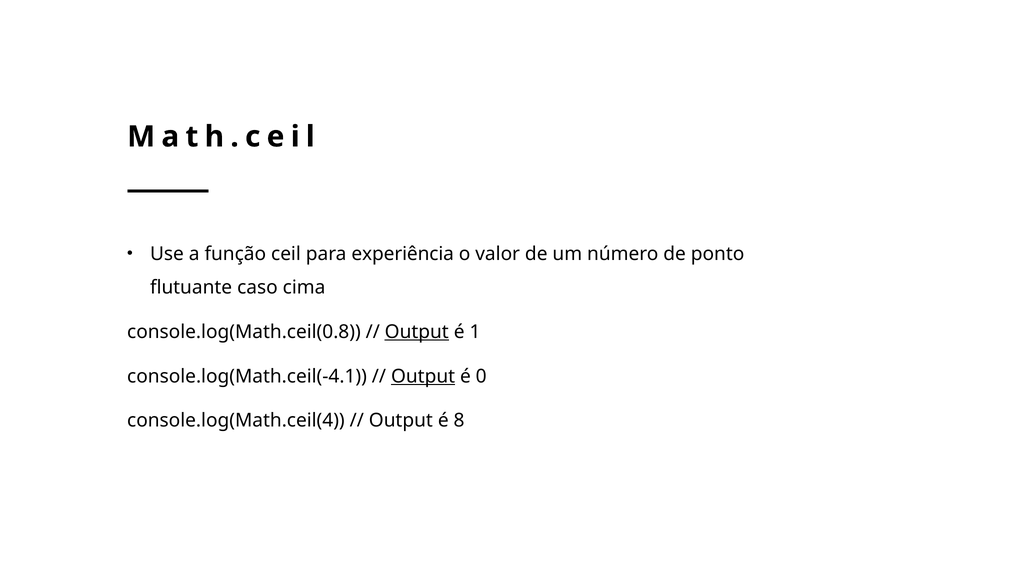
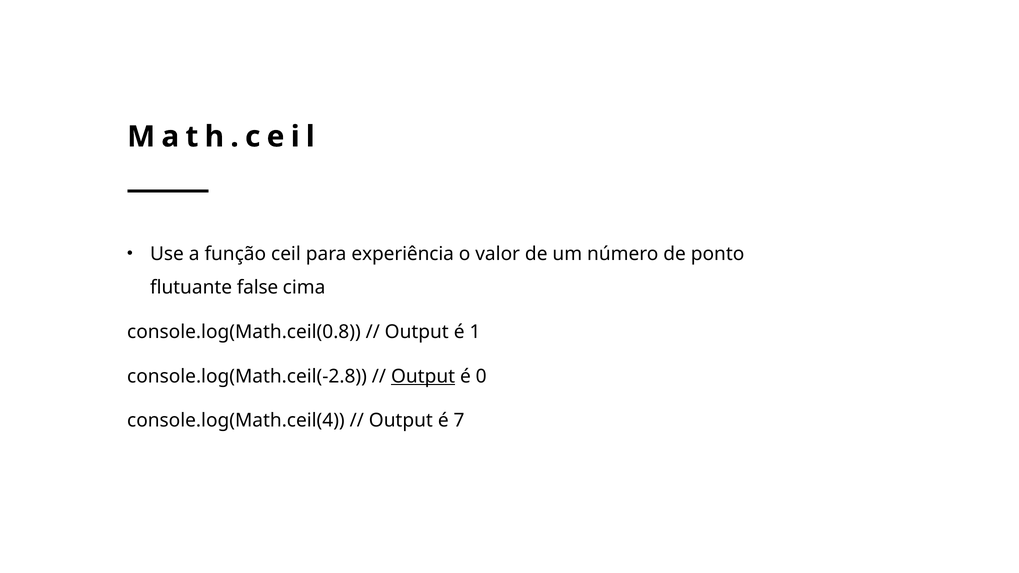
caso: caso -> false
Output at (417, 332) underline: present -> none
console.log(Math.ceil(-4.1: console.log(Math.ceil(-4.1 -> console.log(Math.ceil(-2.8
8: 8 -> 7
